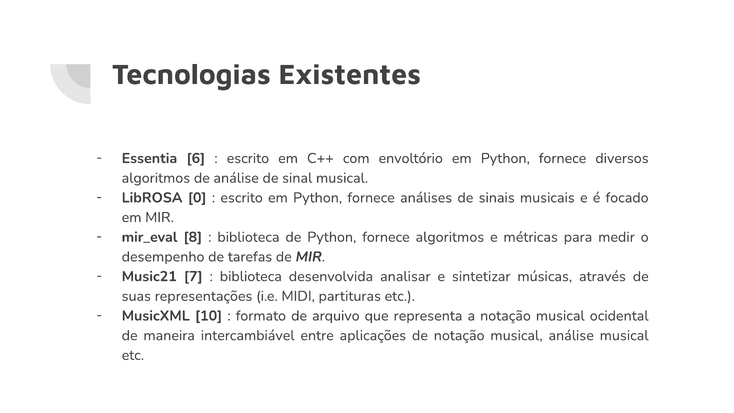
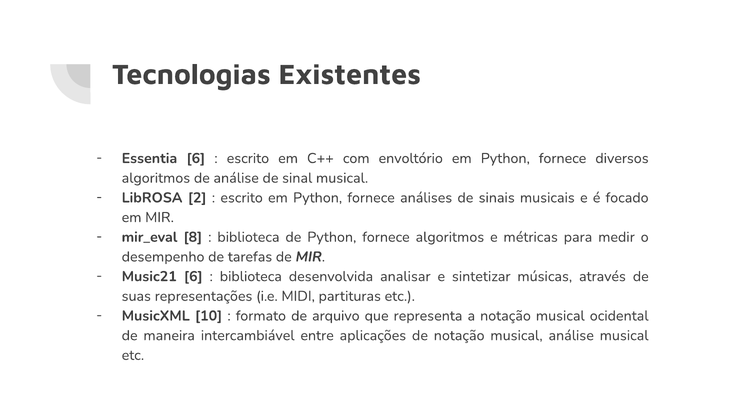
0: 0 -> 2
Music21 7: 7 -> 6
